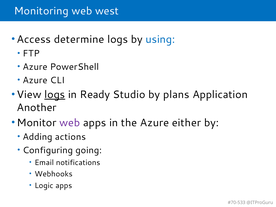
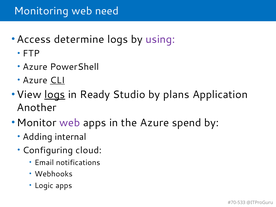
west: west -> need
using colour: blue -> purple
CLI underline: none -> present
either: either -> spend
actions: actions -> internal
going: going -> cloud
